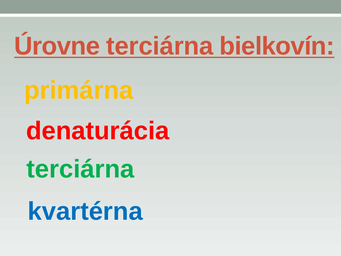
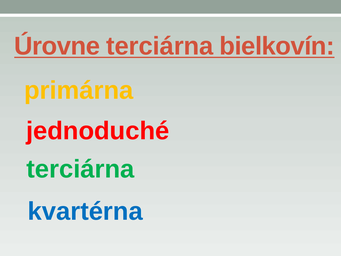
denaturácia: denaturácia -> jednoduché
